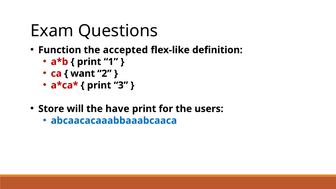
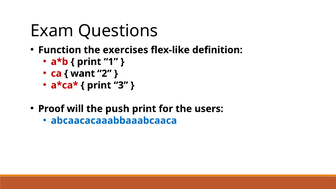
accepted: accepted -> exercises
Store: Store -> Proof
have: have -> push
